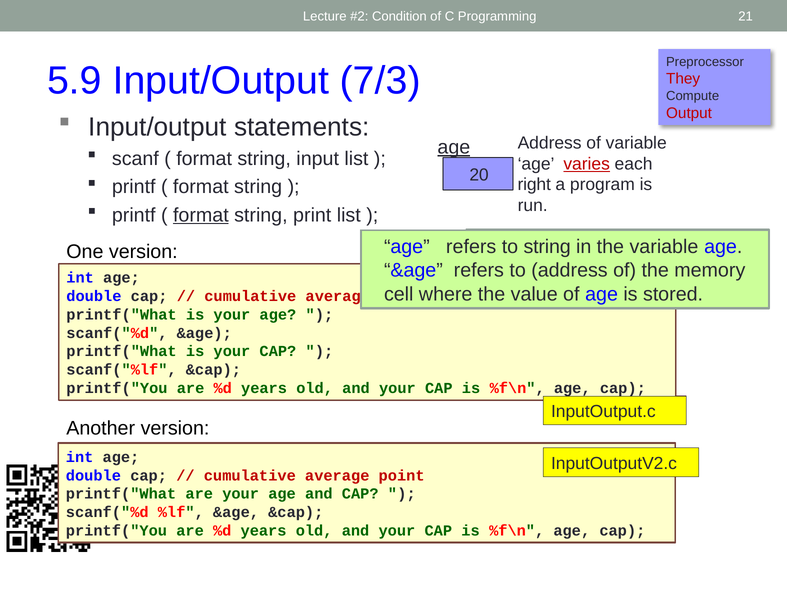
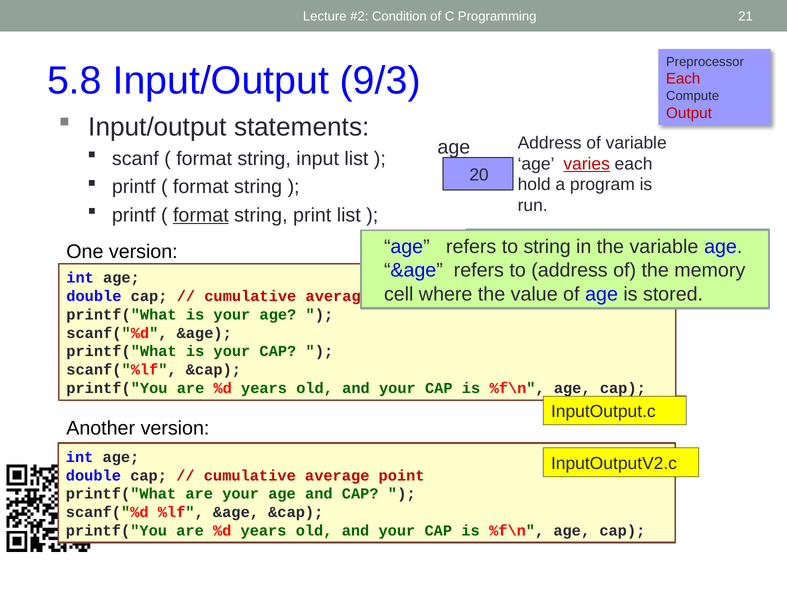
5.9: 5.9 -> 5.8
7/3: 7/3 -> 9/3
They at (683, 79): They -> Each
age at (454, 147) underline: present -> none
right: right -> hold
